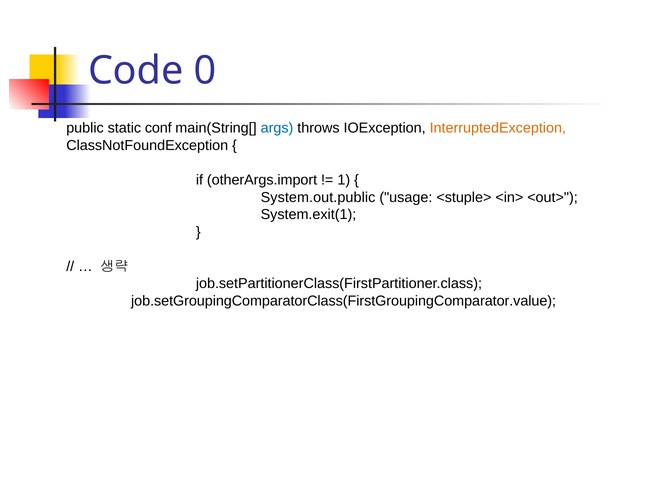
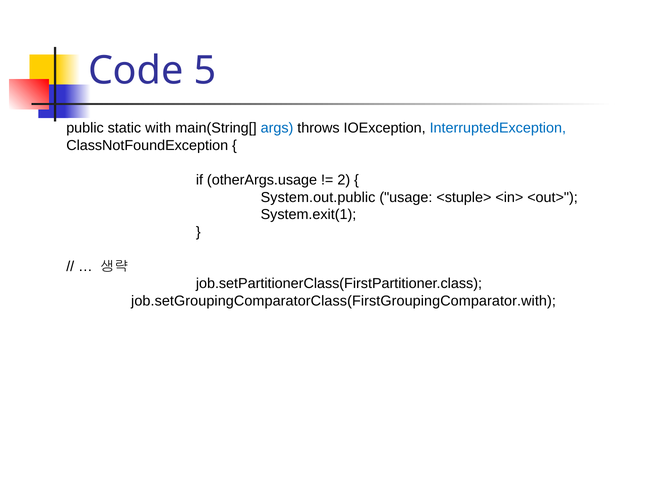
0: 0 -> 5
conf: conf -> with
InterruptedException colour: orange -> blue
otherArgs.import: otherArgs.import -> otherArgs.usage
1: 1 -> 2
job.setGroupingComparatorClass(FirstGroupingComparator.value: job.setGroupingComparatorClass(FirstGroupingComparator.value -> job.setGroupingComparatorClass(FirstGroupingComparator.with
